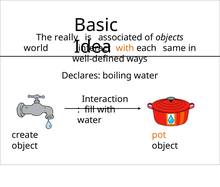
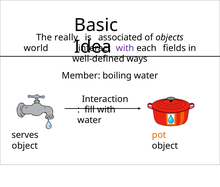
with at (125, 48) colour: orange -> purple
same: same -> fields
Declares: Declares -> Member
create: create -> serves
